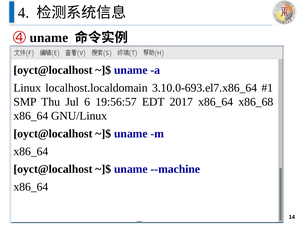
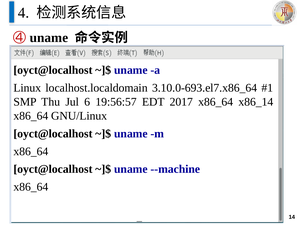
x86_68: x86_68 -> x86_14
